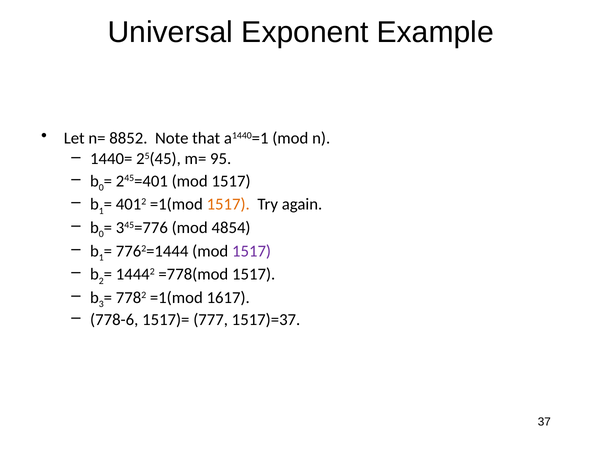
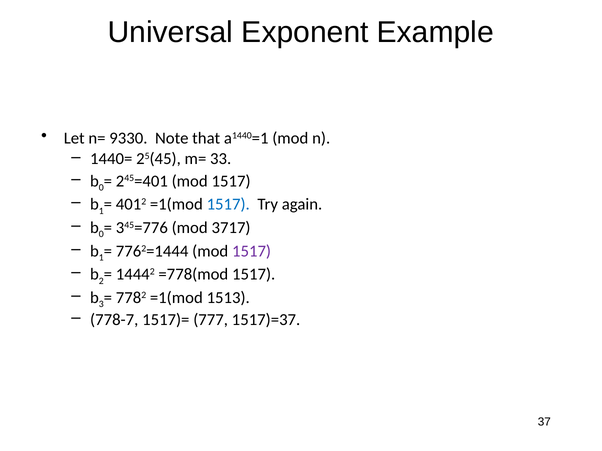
8852: 8852 -> 9330
95: 95 -> 33
1517 at (228, 205) colour: orange -> blue
4854: 4854 -> 3717
1617: 1617 -> 1513
778-6: 778-6 -> 778-7
